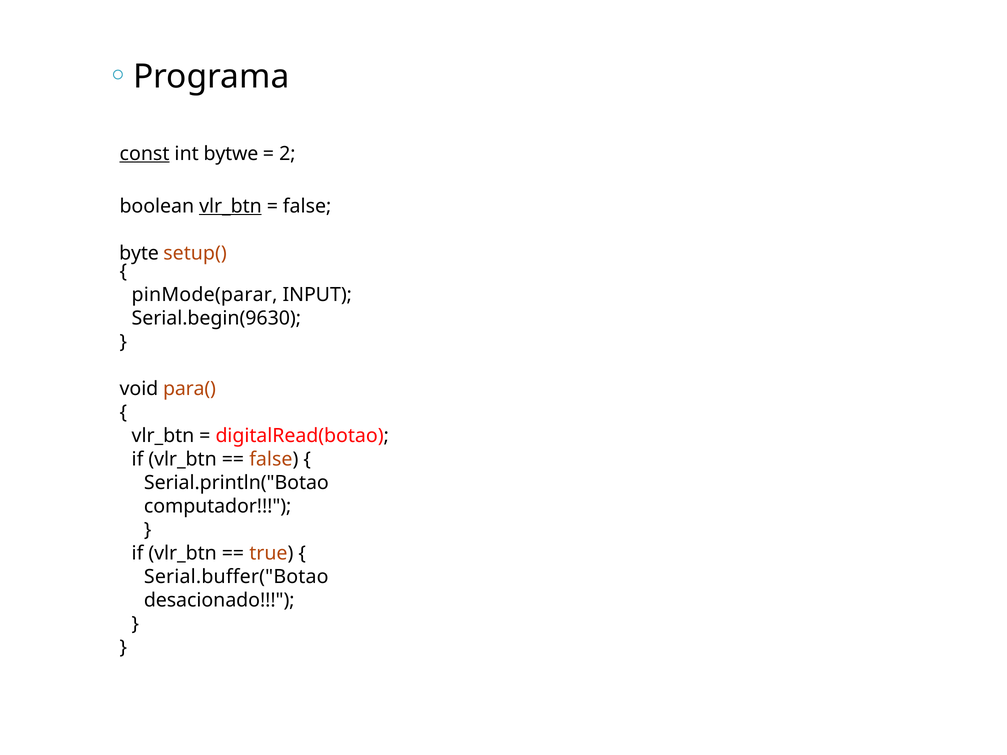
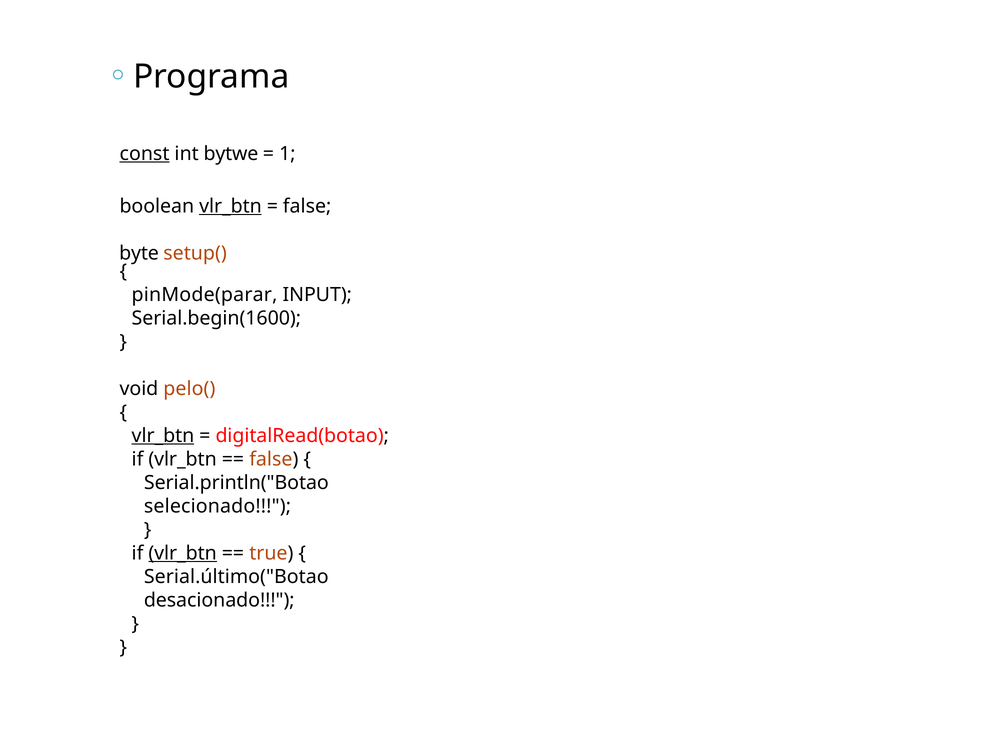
2: 2 -> 1
Serial.begin(9630: Serial.begin(9630 -> Serial.begin(1600
para(: para( -> pelo(
vlr_btn at (163, 436) underline: none -> present
computador: computador -> selecionado
vlr_btn at (183, 553) underline: none -> present
Serial.buffer("Botao: Serial.buffer("Botao -> Serial.último("Botao
